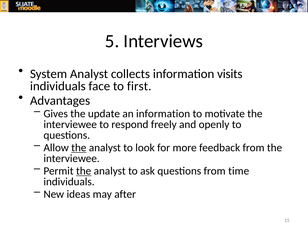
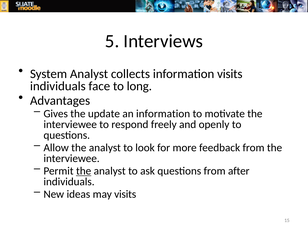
first: first -> long
the at (79, 148) underline: present -> none
time: time -> after
may after: after -> visits
